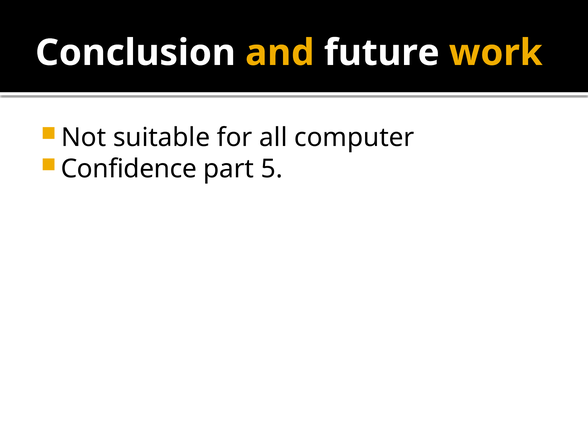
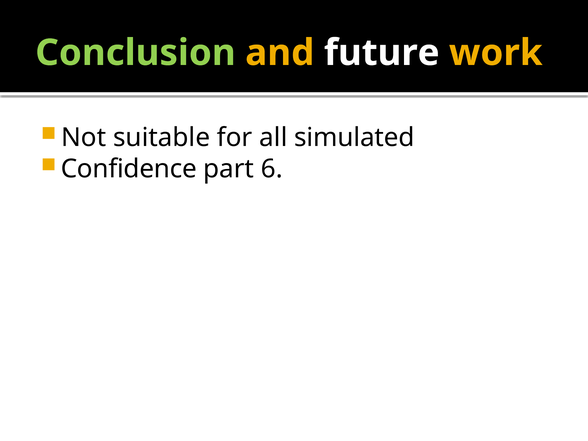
Conclusion colour: white -> light green
computer: computer -> simulated
5: 5 -> 6
